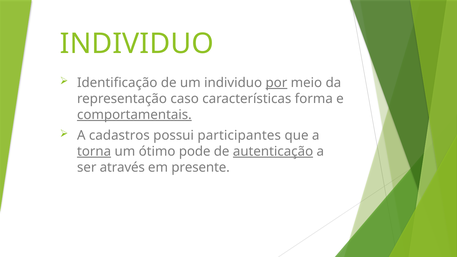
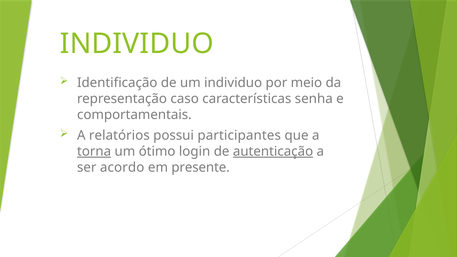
por underline: present -> none
forma: forma -> senha
comportamentais underline: present -> none
cadastros: cadastros -> relatórios
pode: pode -> login
através: através -> acordo
